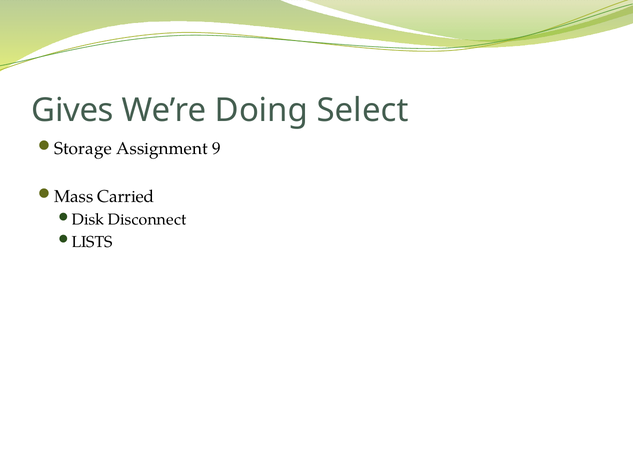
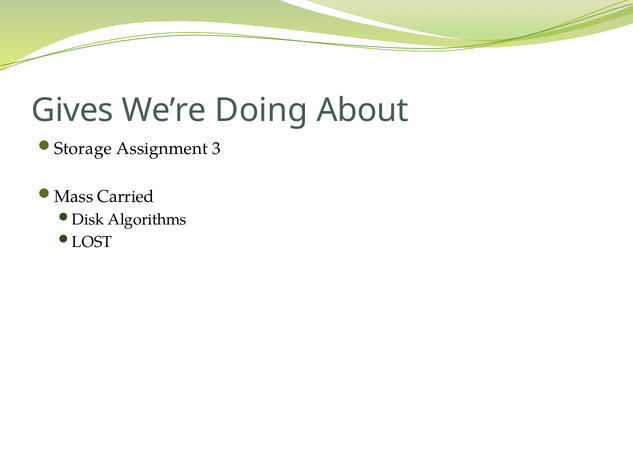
Select: Select -> About
9: 9 -> 3
Disconnect: Disconnect -> Algorithms
LISTS: LISTS -> LOST
